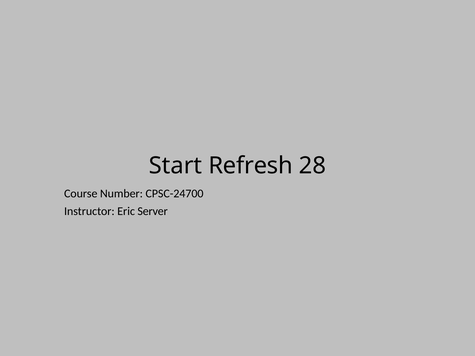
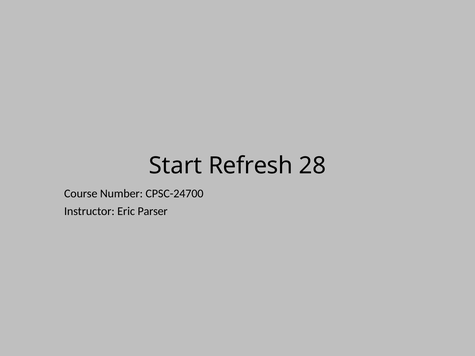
Server: Server -> Parser
